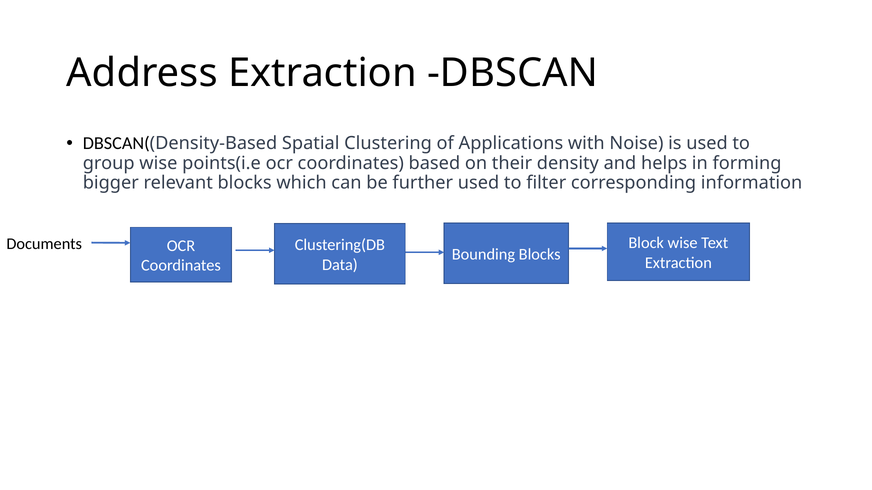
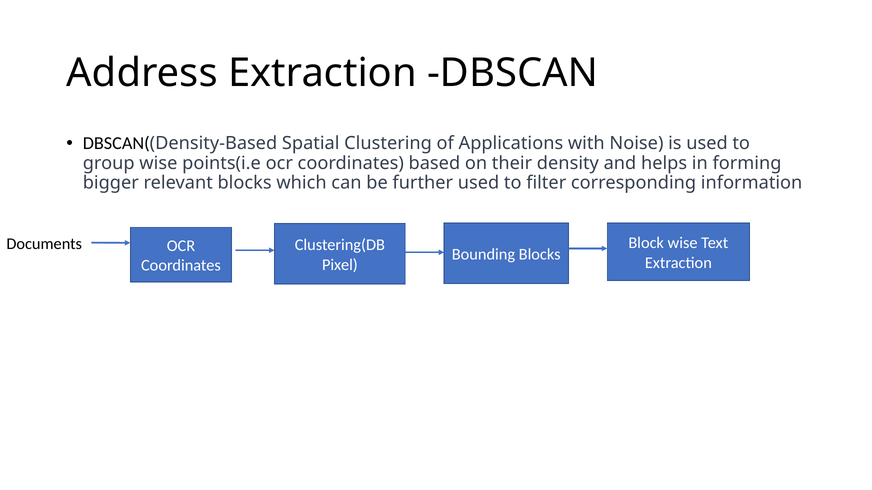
Data: Data -> Pixel
